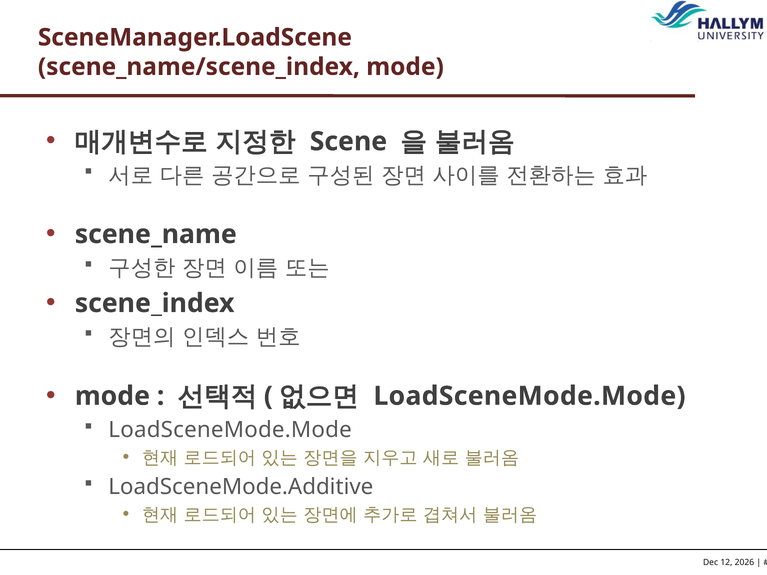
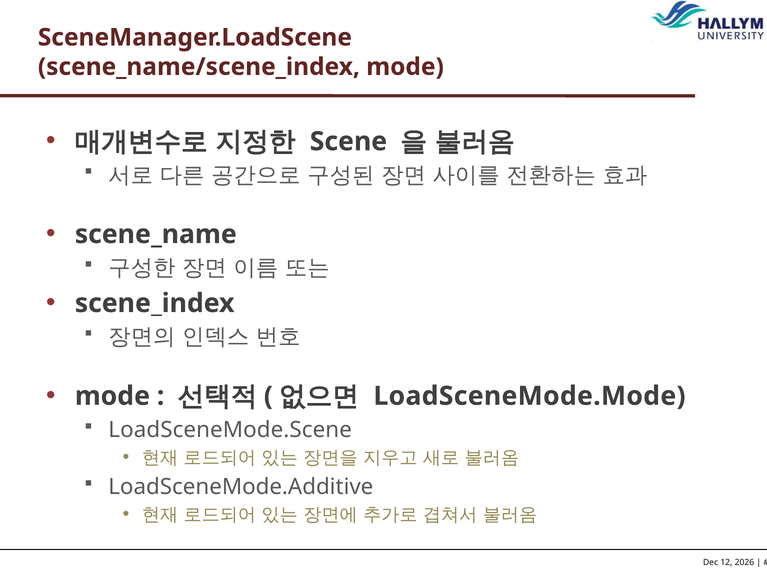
LoadSceneMode.Mode at (230, 430): LoadSceneMode.Mode -> LoadSceneMode.Scene
